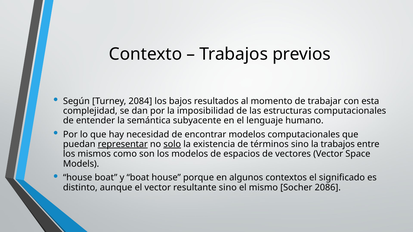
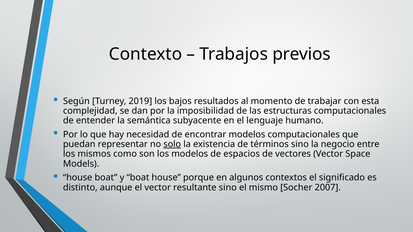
2084: 2084 -> 2019
representar underline: present -> none
la trabajos: trabajos -> negocio
2086: 2086 -> 2007
